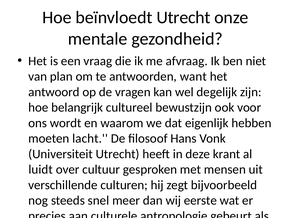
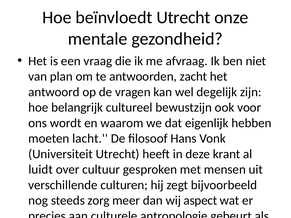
want: want -> zacht
snel: snel -> zorg
eerste: eerste -> aspect
